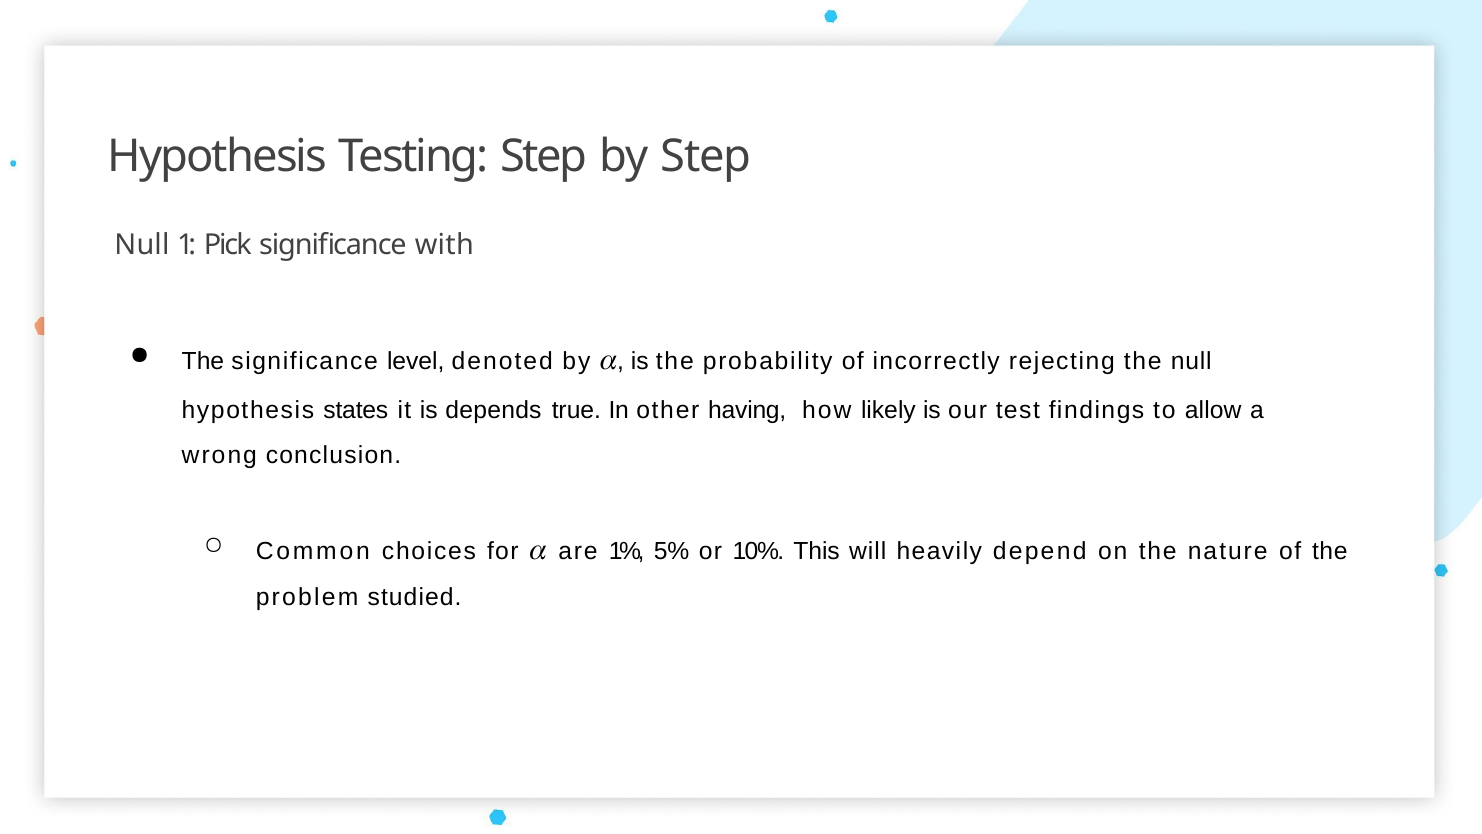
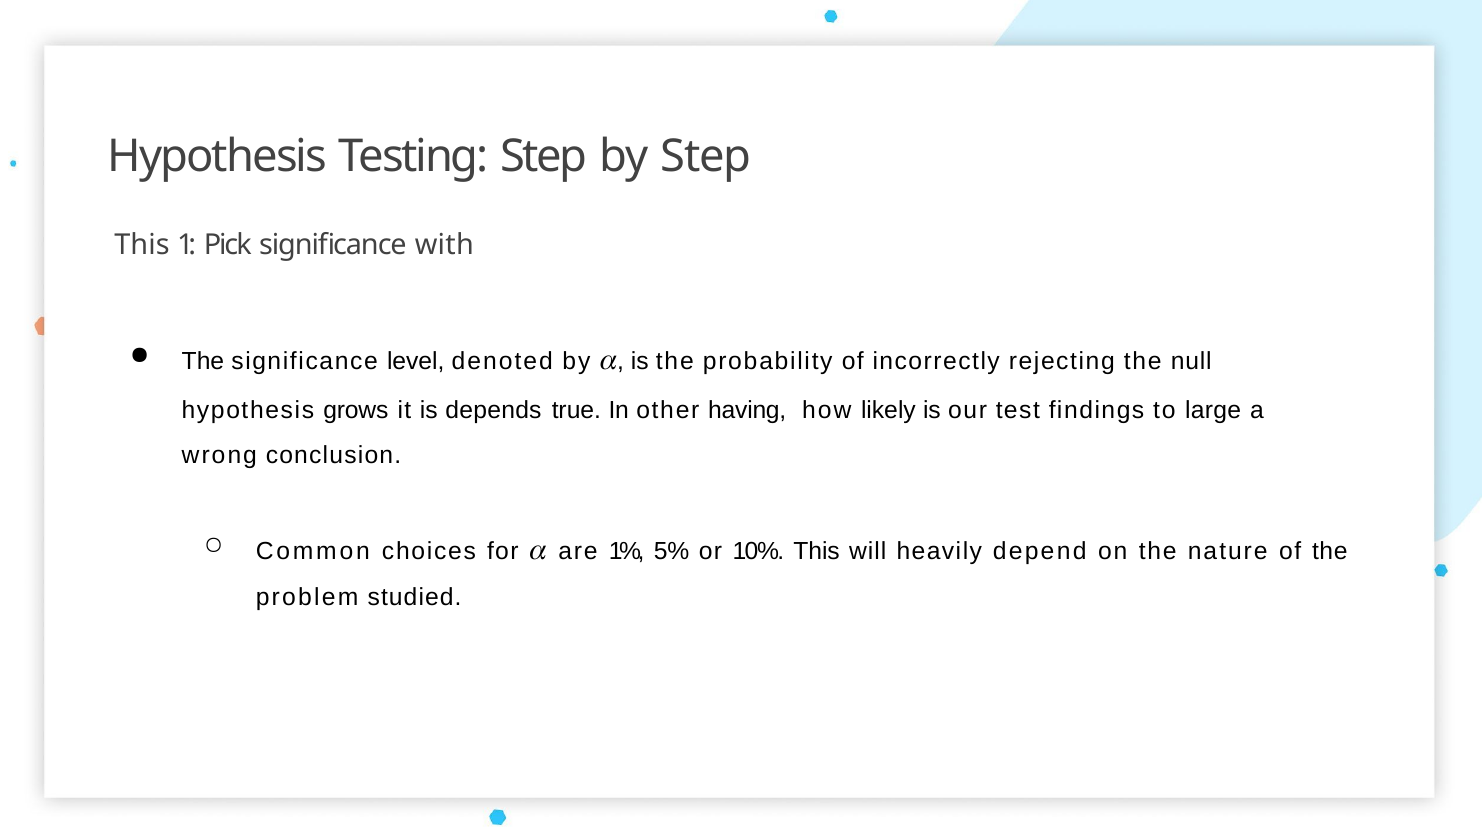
Null at (142, 245): Null -> This
states: states -> grows
allow: allow -> large
